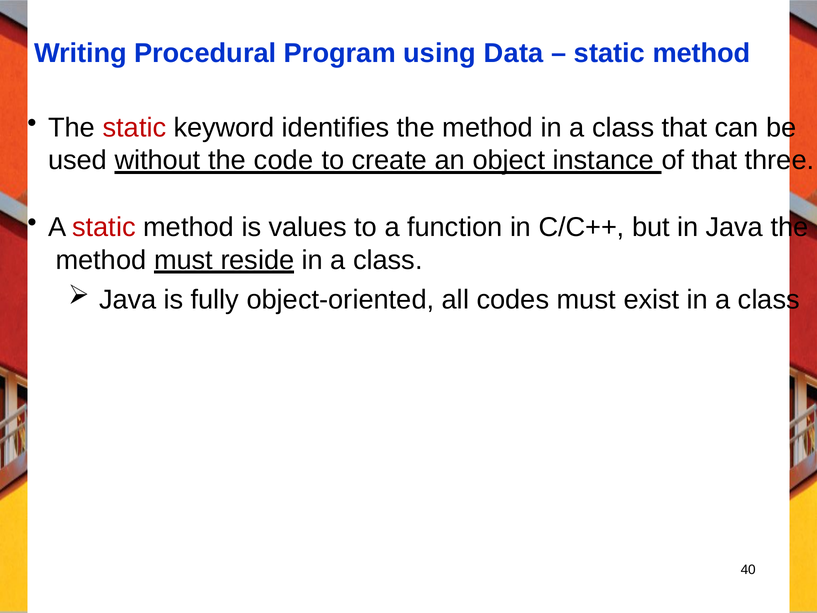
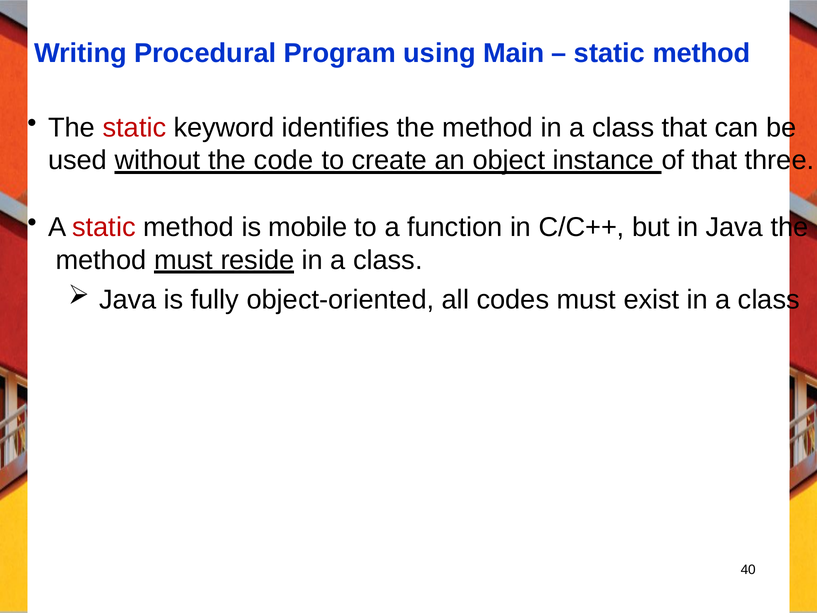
Data: Data -> Main
values: values -> mobile
